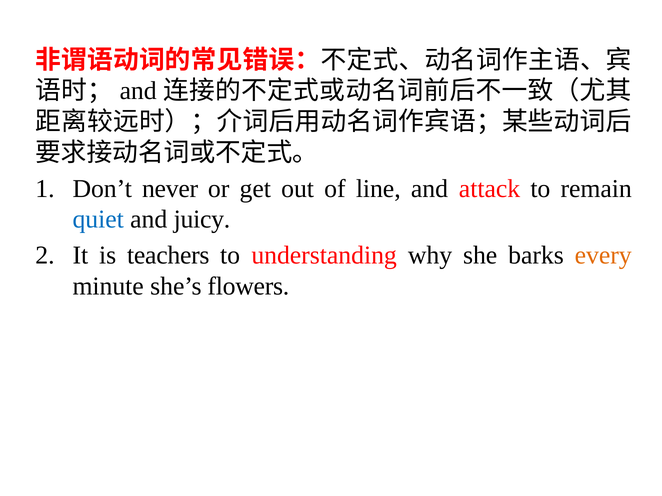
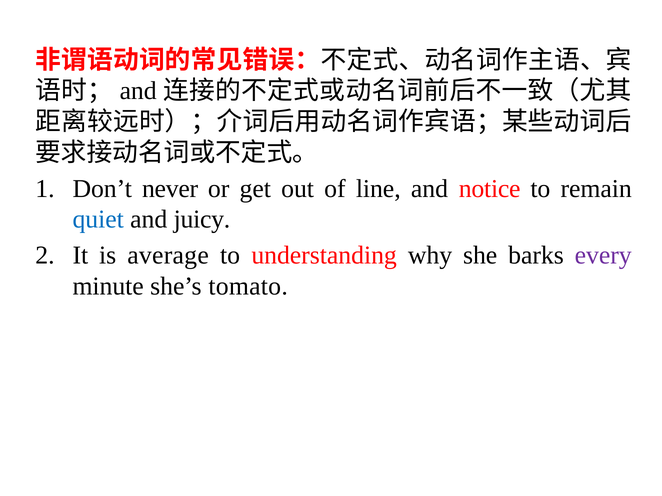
attack: attack -> notice
teachers: teachers -> average
every colour: orange -> purple
flowers: flowers -> tomato
